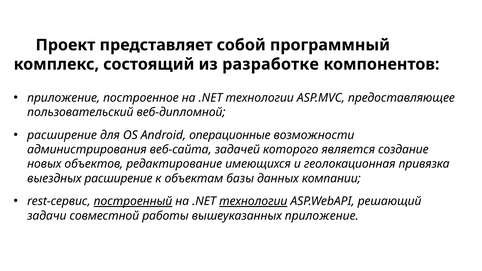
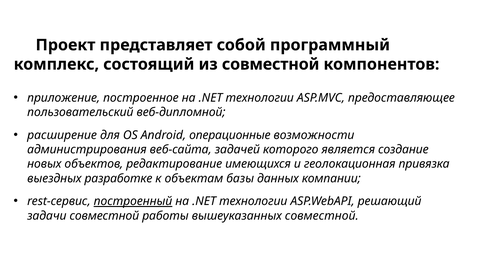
из разработке: разработке -> совместной
выездных расширение: расширение -> разработке
технологии at (253, 201) underline: present -> none
вышеуказанных приложение: приложение -> совместной
